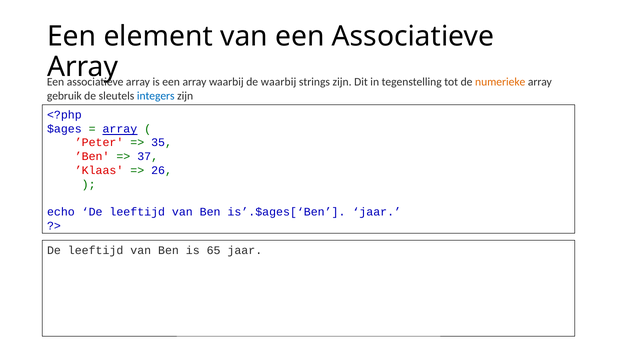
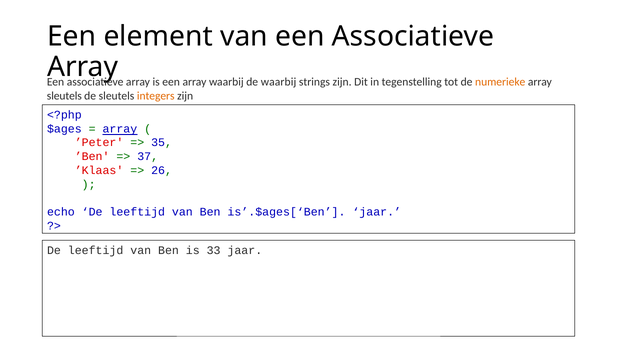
gebruik at (64, 96): gebruik -> sleutels
integers colour: blue -> orange
65: 65 -> 33
